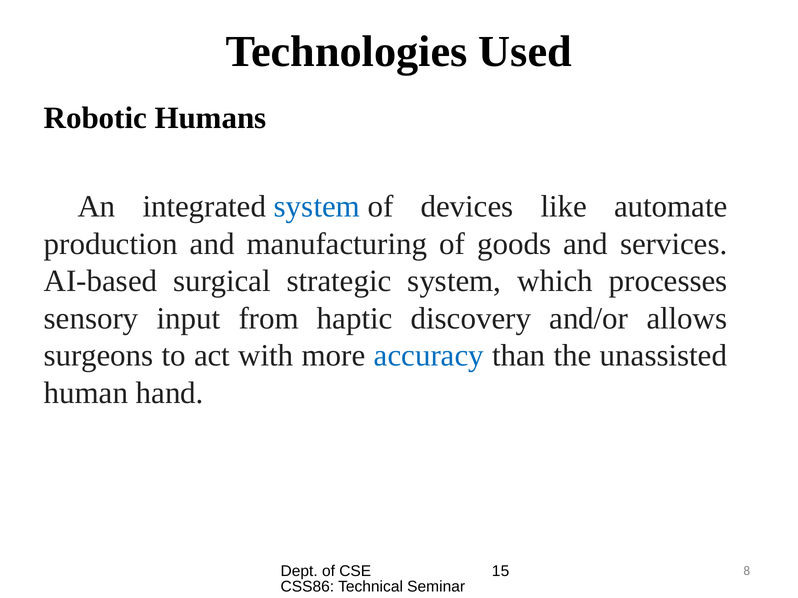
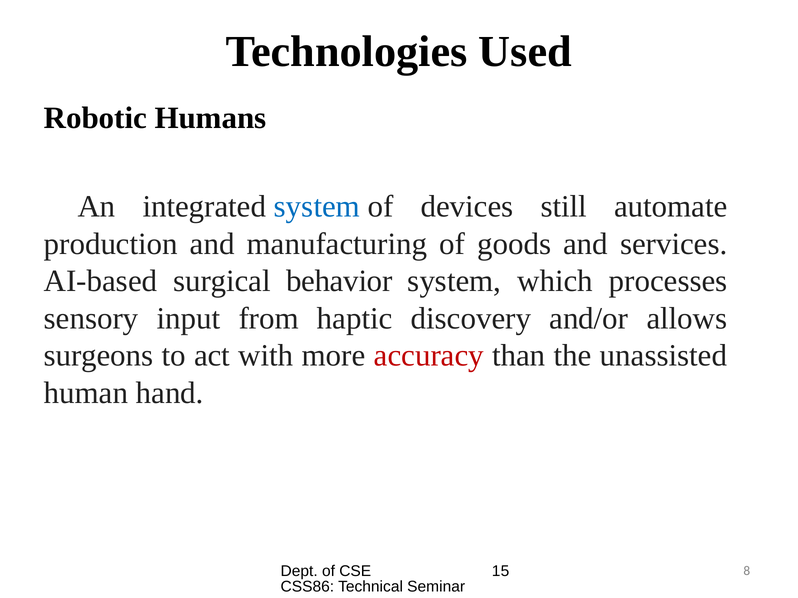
like: like -> still
strategic: strategic -> behavior
accuracy colour: blue -> red
